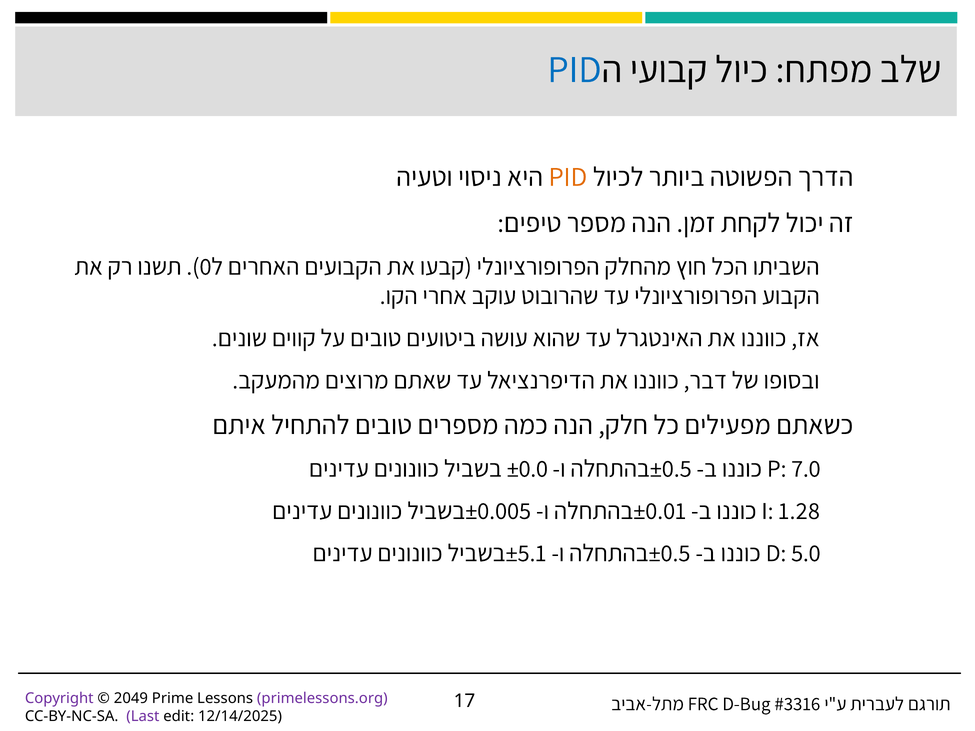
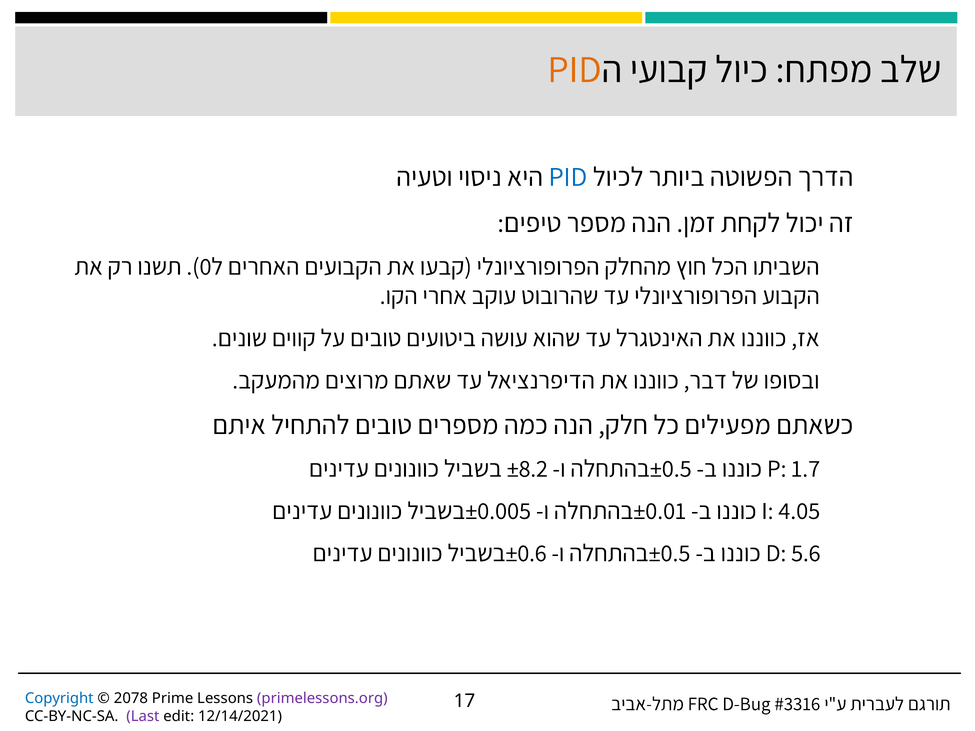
PID at (574, 70) colour: blue -> orange
PID at (568, 177) colour: orange -> blue
±0.0: ±0.0 -> ±8.2
7.0: 7.0 -> 1.7
1.28: 1.28 -> 4.05
±5.1: ±5.1 -> ±0.6
5.0: 5.0 -> 5.6
Copyright colour: purple -> blue
2049: 2049 -> 2078
12/14/2025: 12/14/2025 -> 12/14/2021
